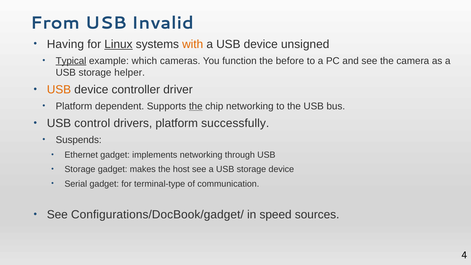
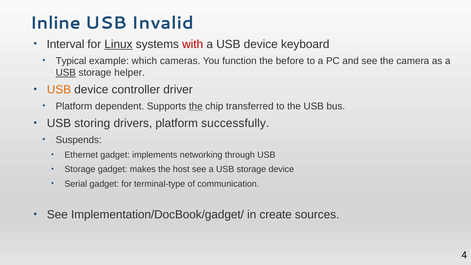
From: From -> Inline
Having: Having -> Interval
with colour: orange -> red
unsigned: unsigned -> keyboard
Typical underline: present -> none
USB at (66, 73) underline: none -> present
chip networking: networking -> transferred
control: control -> storing
Configurations/DocBook/gadget/: Configurations/DocBook/gadget/ -> Implementation/DocBook/gadget/
speed: speed -> create
